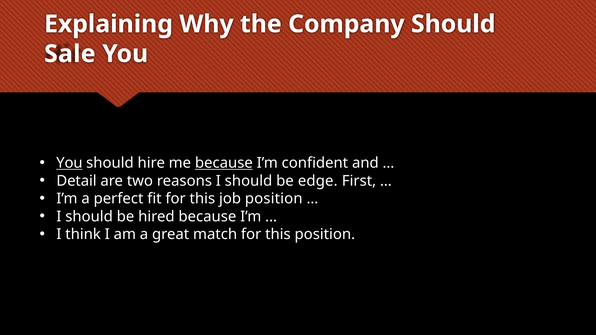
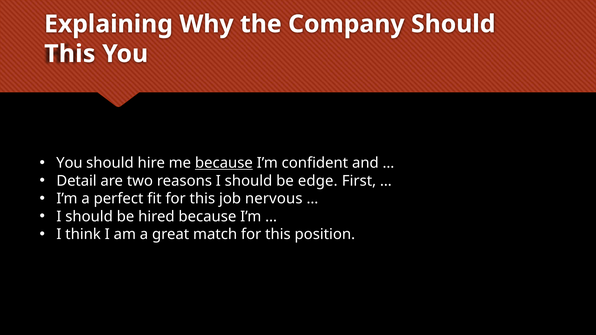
Sale at (70, 54): Sale -> This
You at (69, 163) underline: present -> none
job position: position -> nervous
